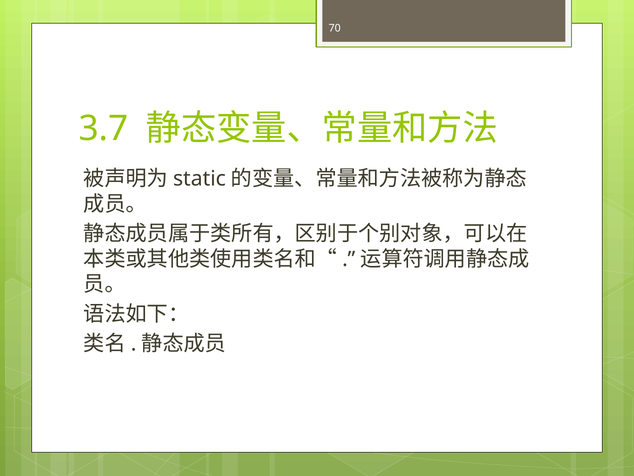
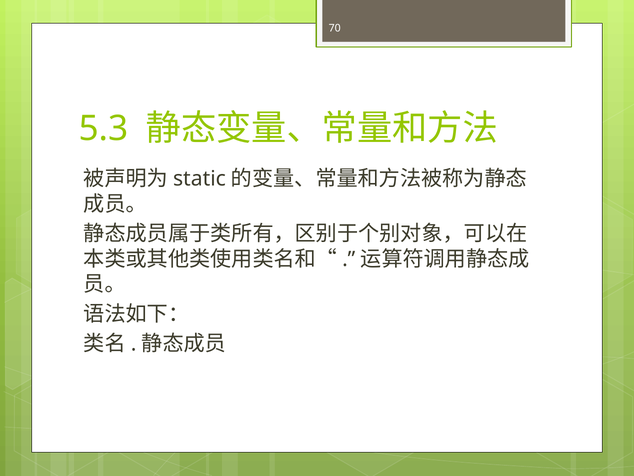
3.7: 3.7 -> 5.3
